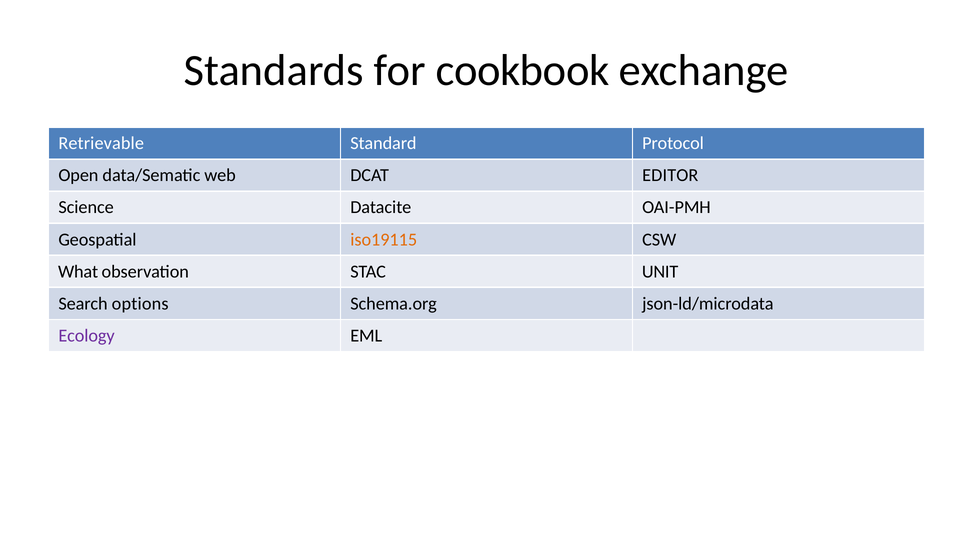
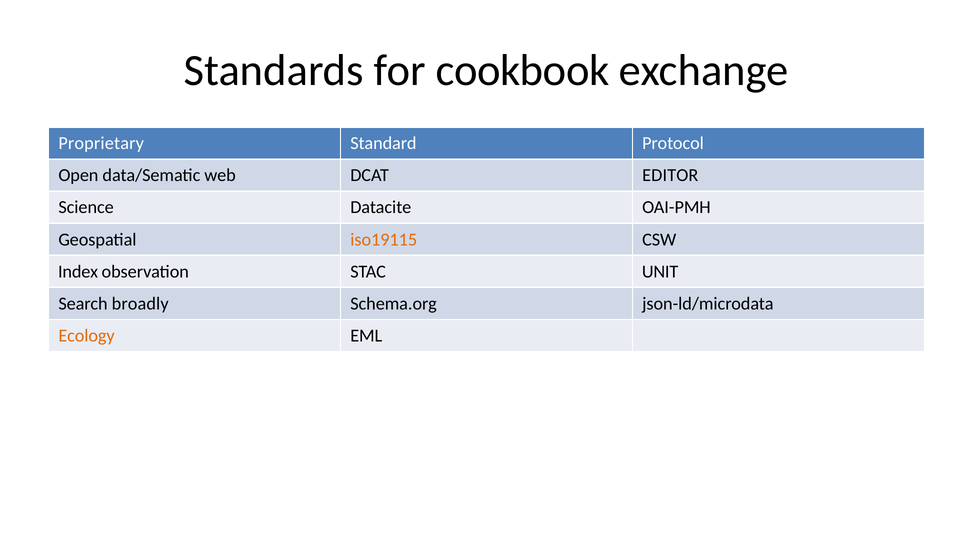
Retrievable: Retrievable -> Proprietary
What: What -> Index
options: options -> broadly
Ecology colour: purple -> orange
